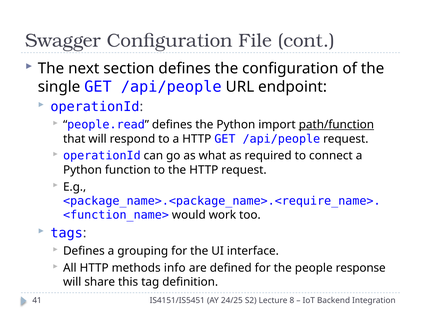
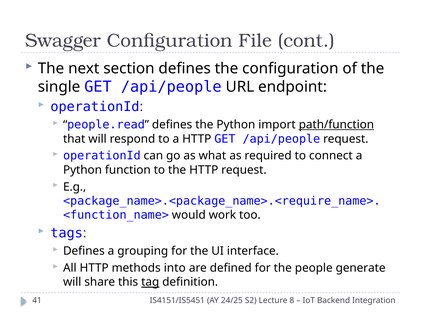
info: info -> into
response: response -> generate
tag underline: none -> present
